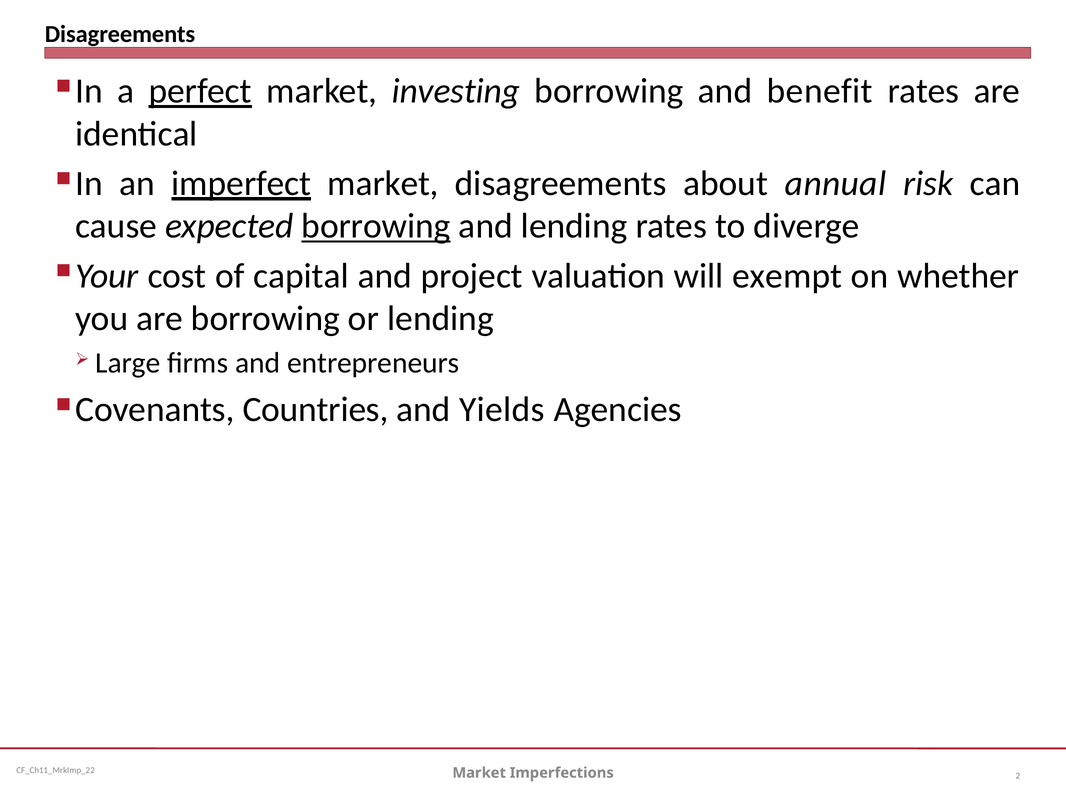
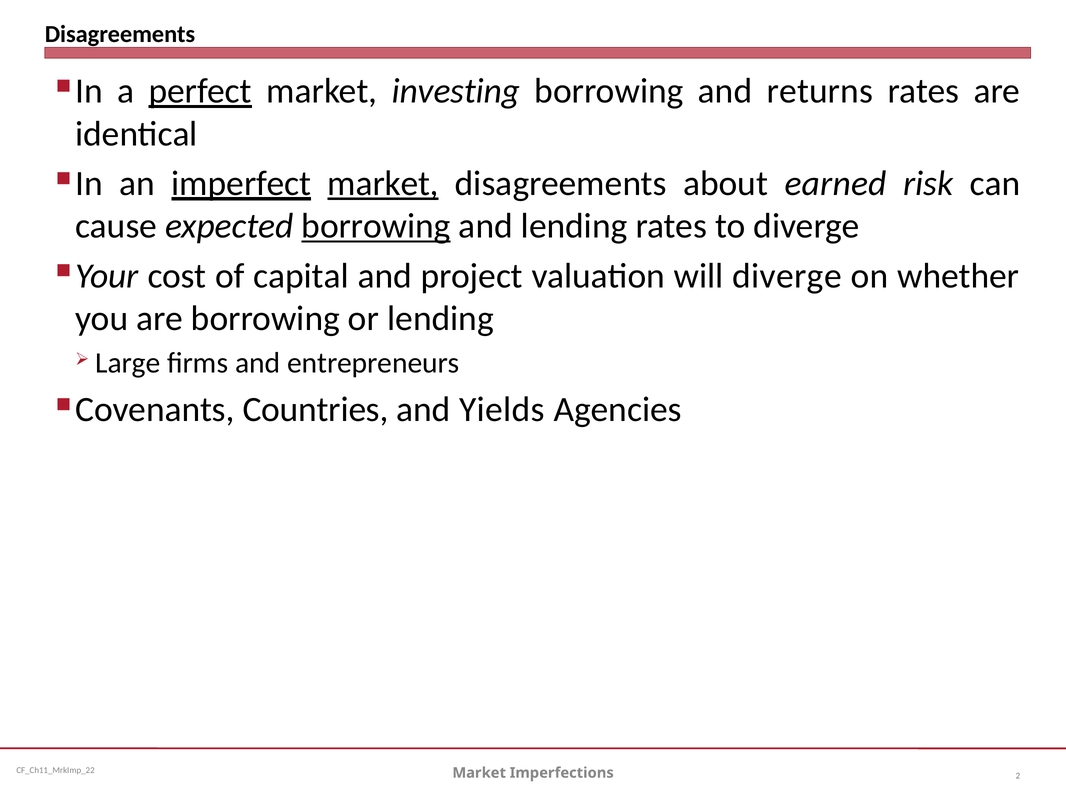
benefit: benefit -> returns
market at (383, 184) underline: none -> present
annual: annual -> earned
will exempt: exempt -> diverge
